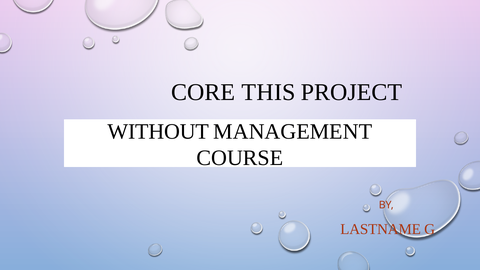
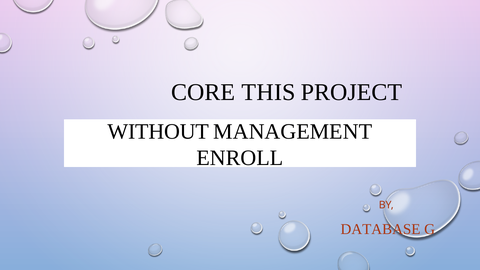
COURSE: COURSE -> ENROLL
LASTNAME: LASTNAME -> DATABASE
